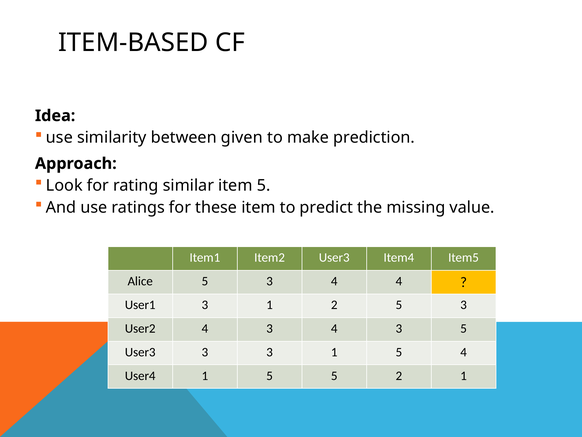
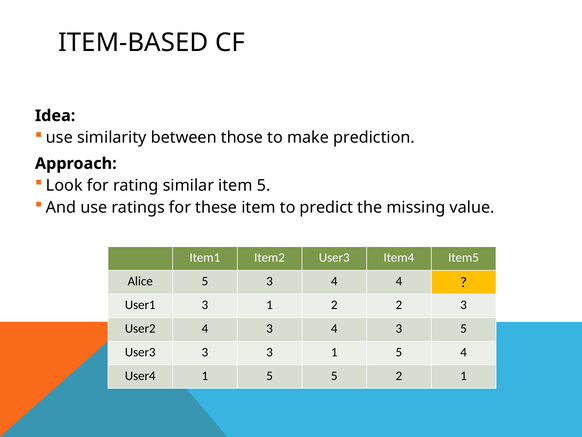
given: given -> those
2 5: 5 -> 2
